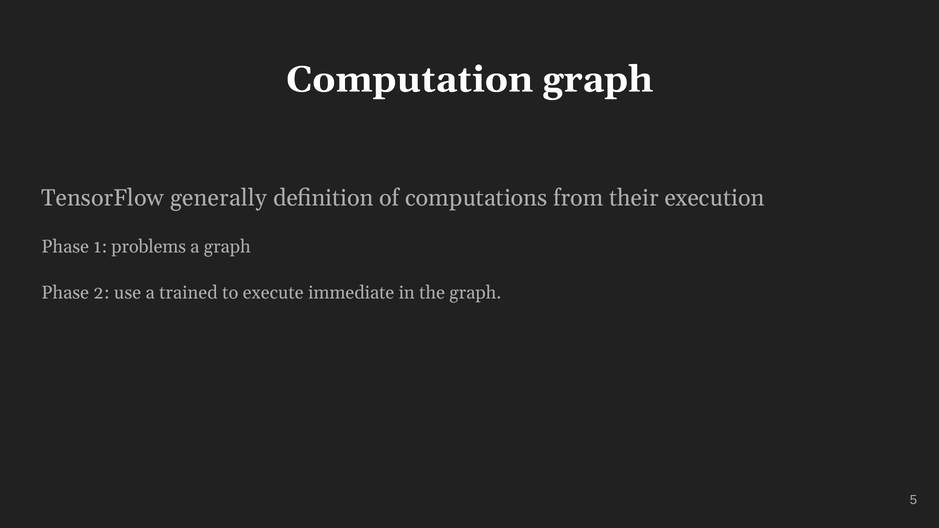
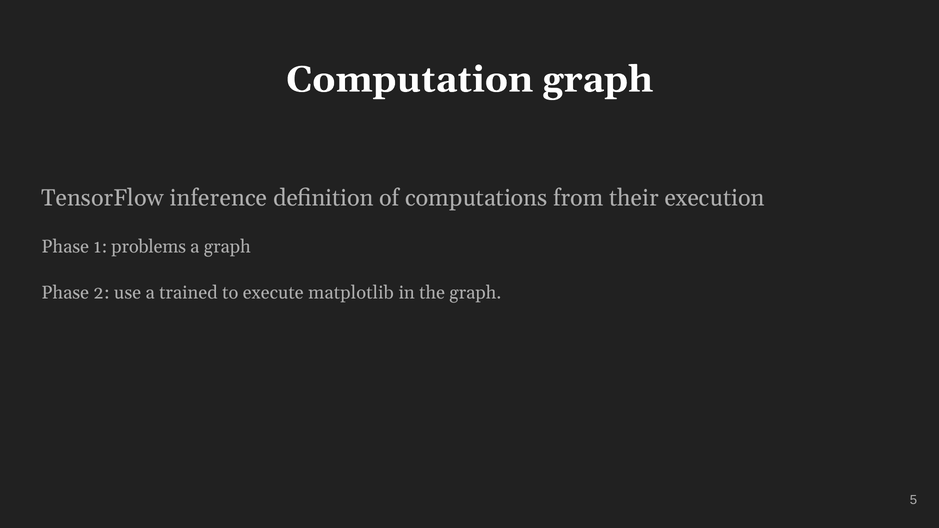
generally: generally -> inference
immediate: immediate -> matplotlib
